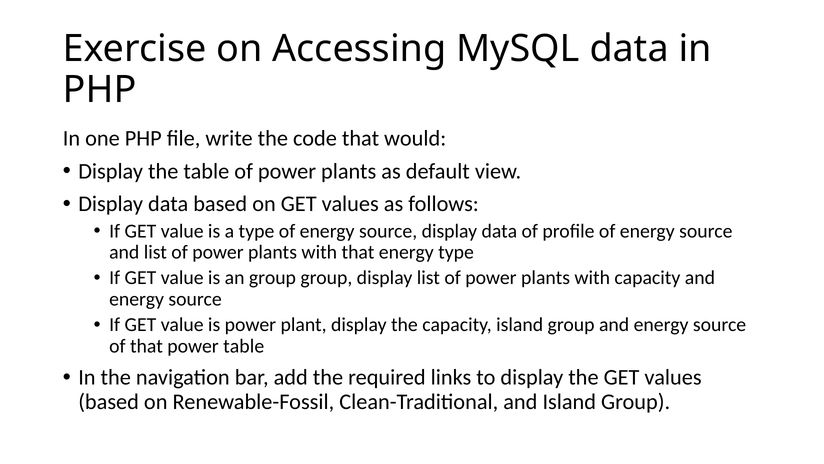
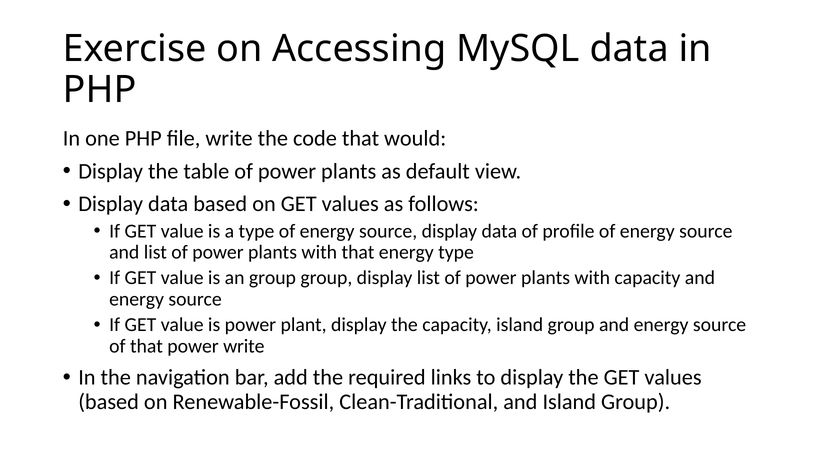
power table: table -> write
